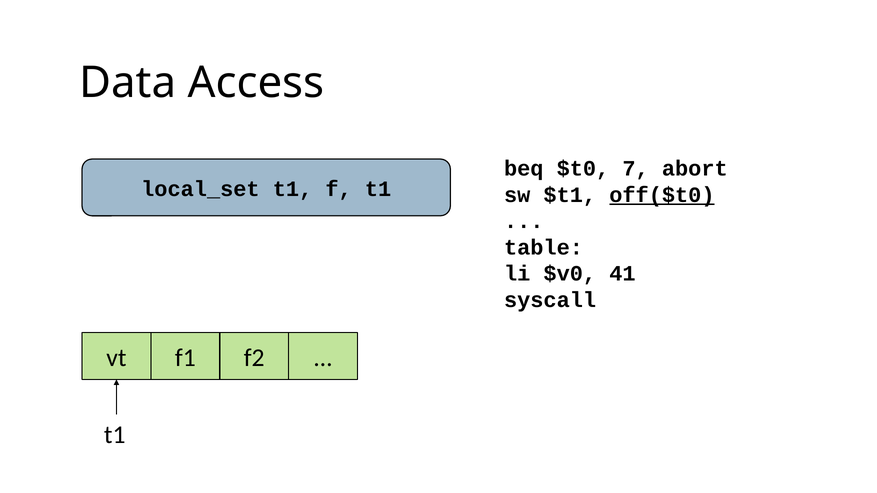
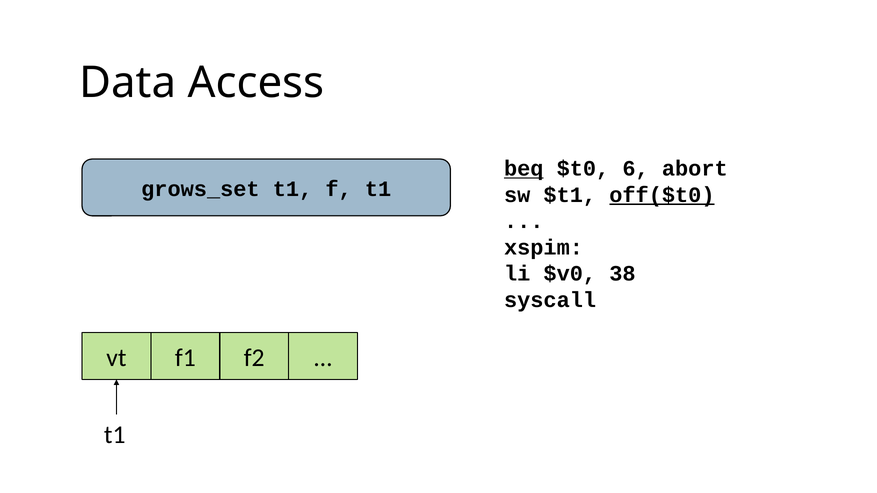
beq underline: none -> present
7: 7 -> 6
local_set: local_set -> grows_set
table: table -> xspim
41: 41 -> 38
